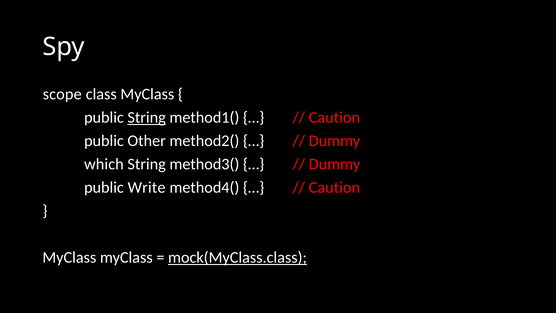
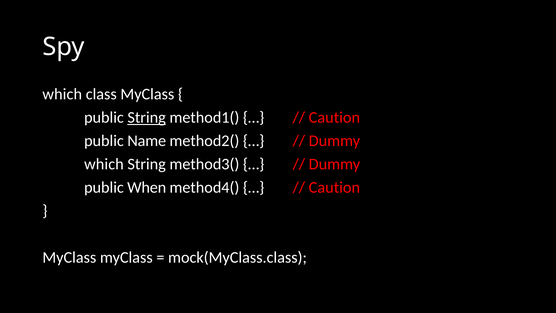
scope at (62, 94): scope -> which
Other: Other -> Name
Write: Write -> When
mock(MyClass.class underline: present -> none
